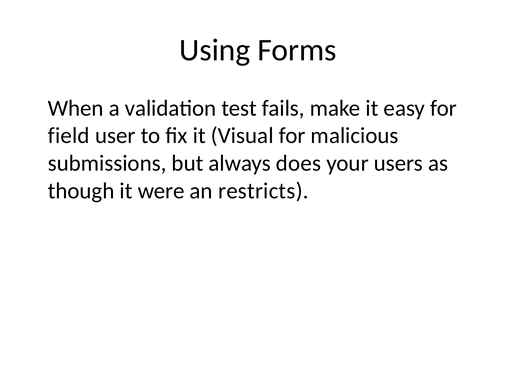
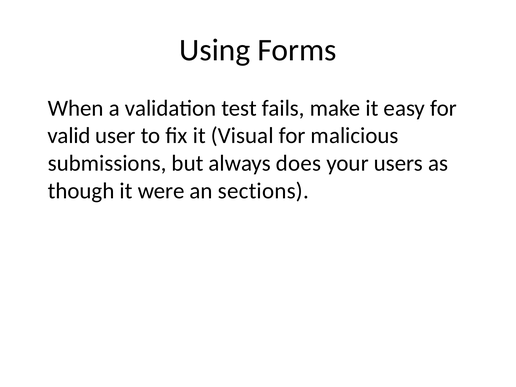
field: field -> valid
restricts: restricts -> sections
